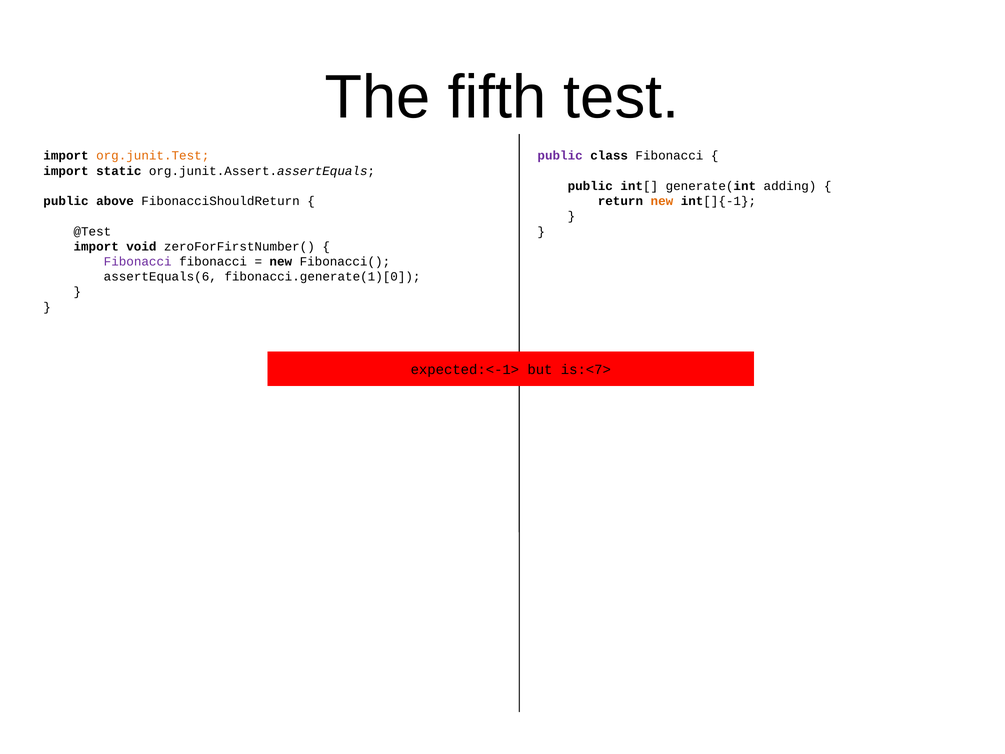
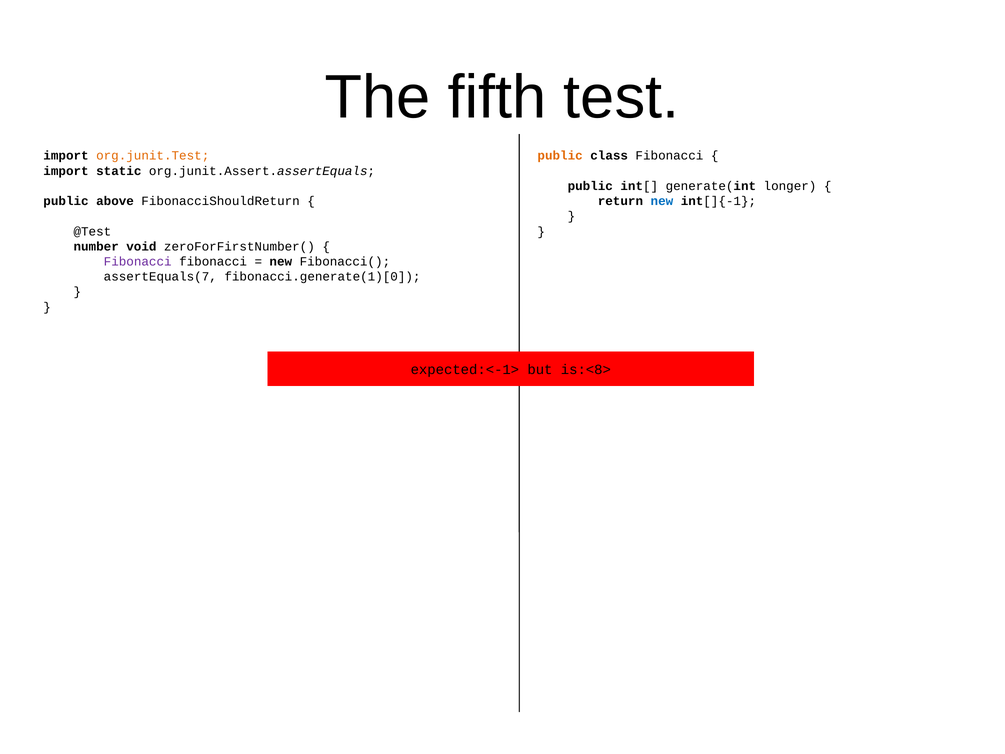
public at (560, 156) colour: purple -> orange
adding: adding -> longer
new at (662, 201) colour: orange -> blue
import at (96, 246): import -> number
assertEquals(6: assertEquals(6 -> assertEquals(7
is:<7>: is:<7> -> is:<8>
